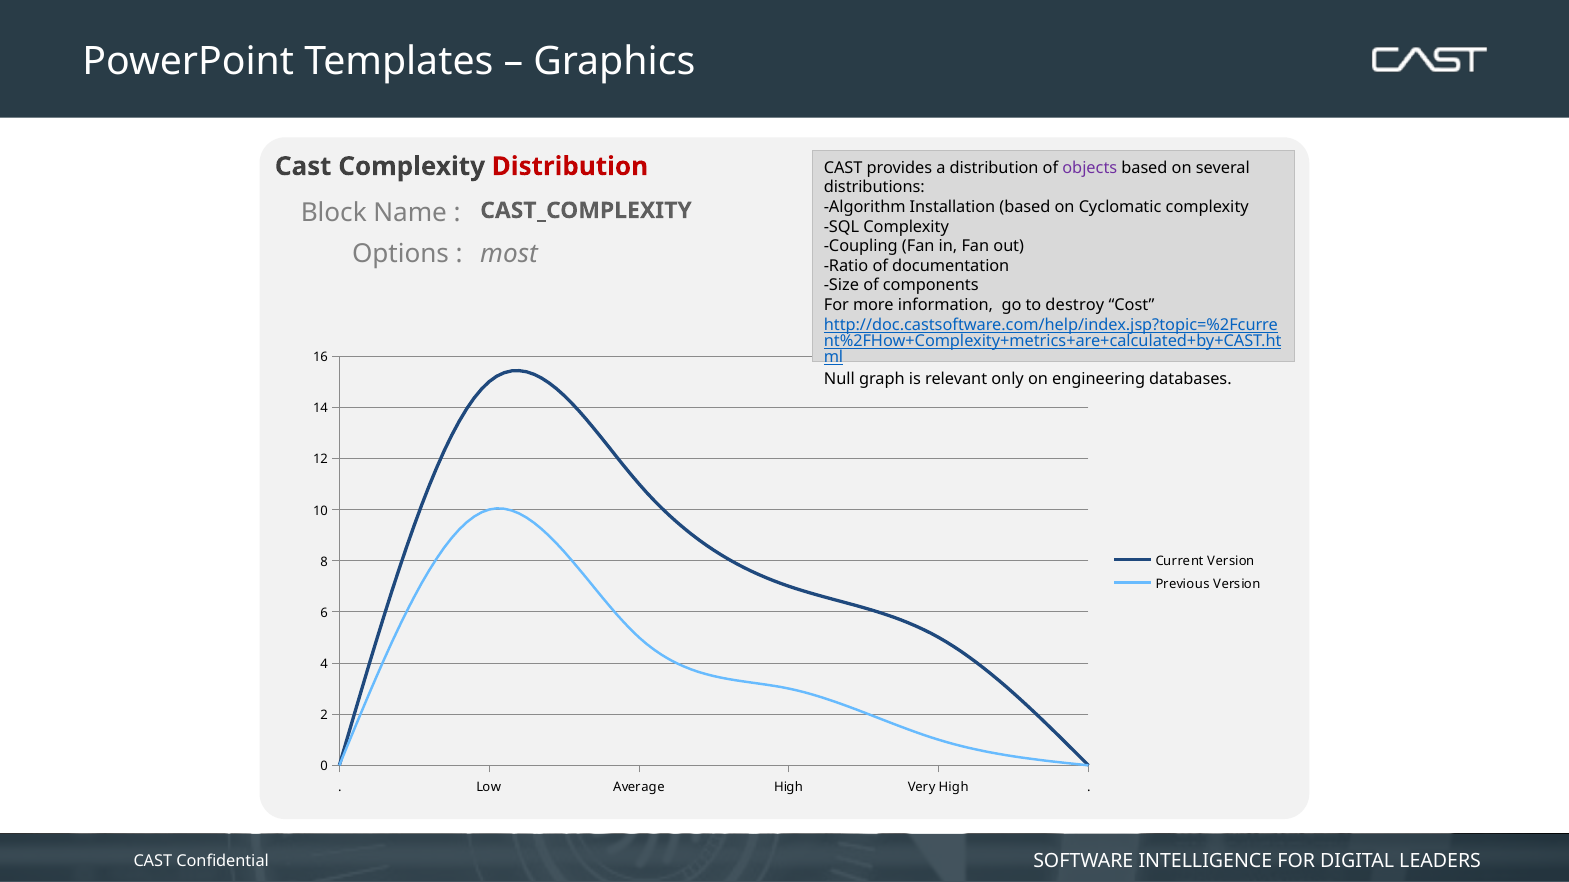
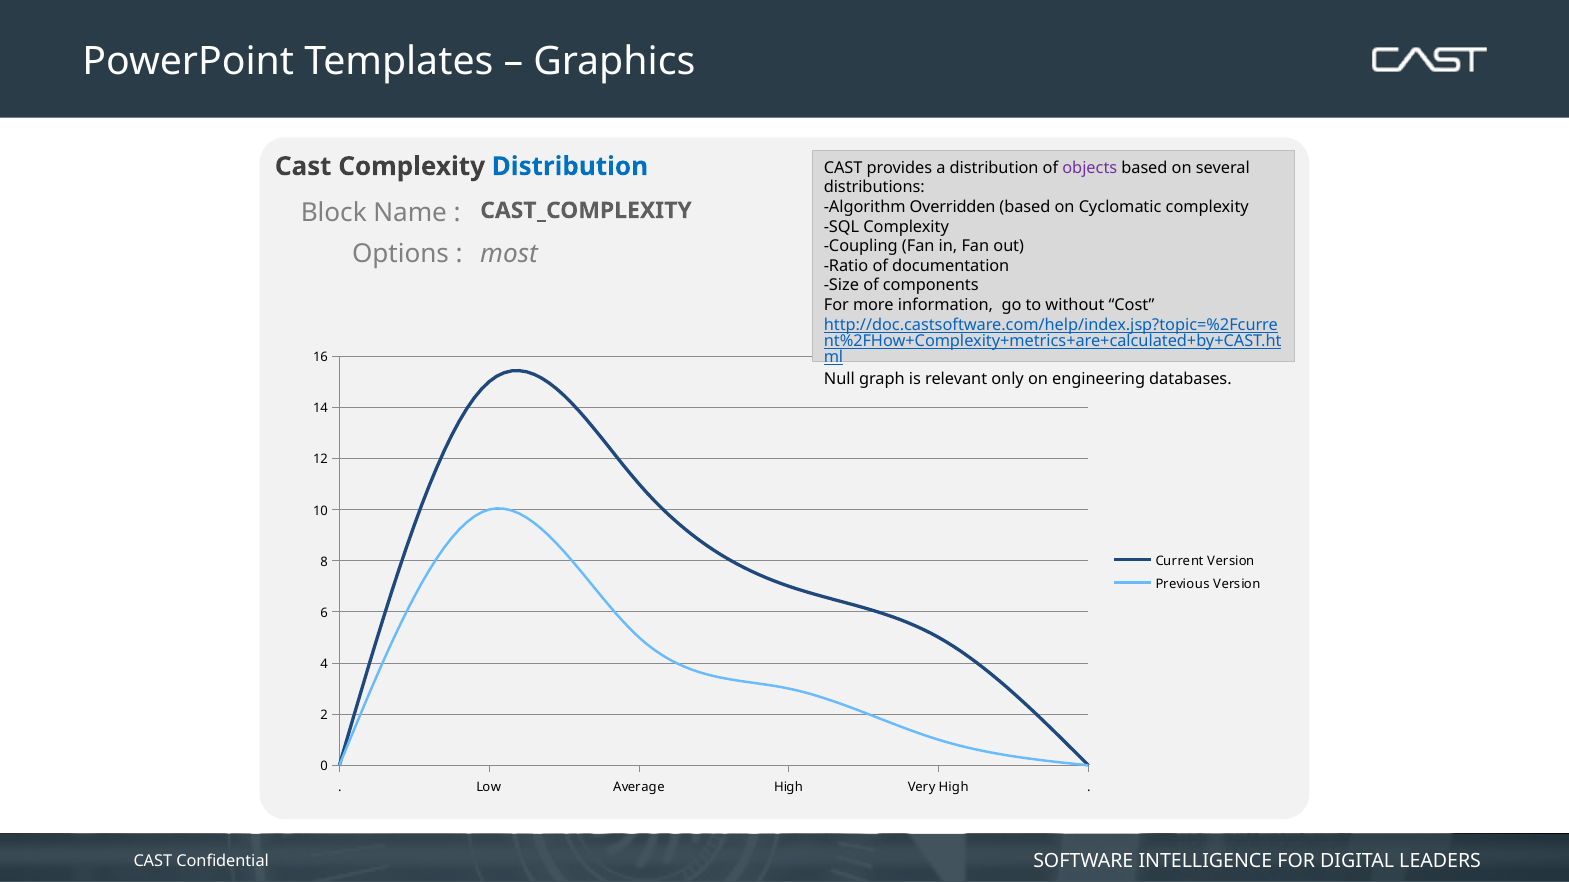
Distribution at (570, 166) colour: red -> blue
Installation: Installation -> Overridden
destroy: destroy -> without
